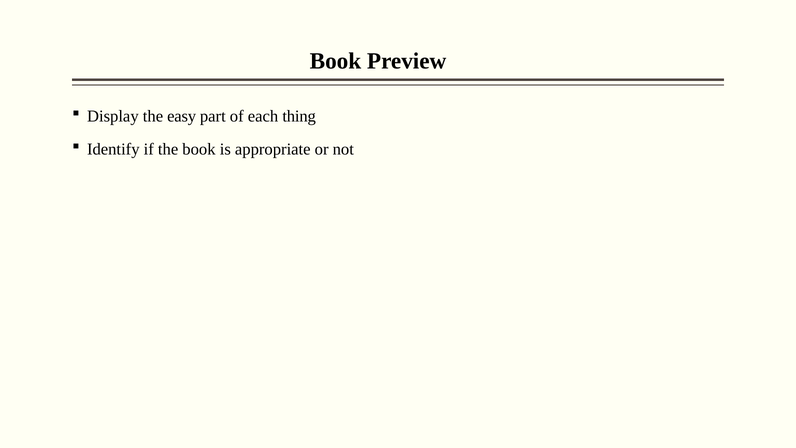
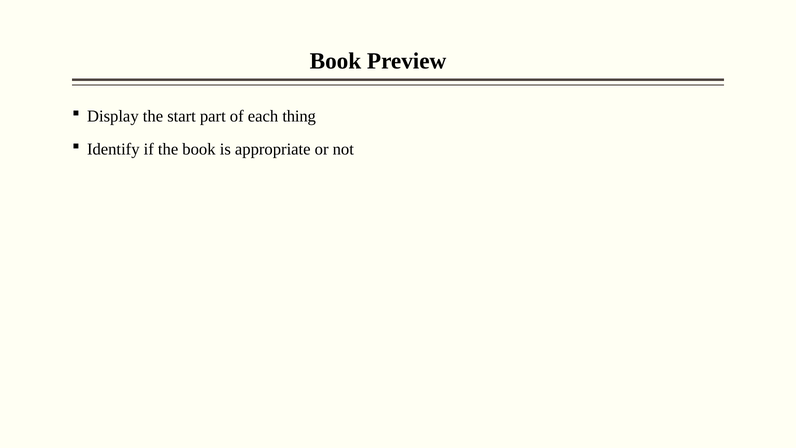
easy: easy -> start
